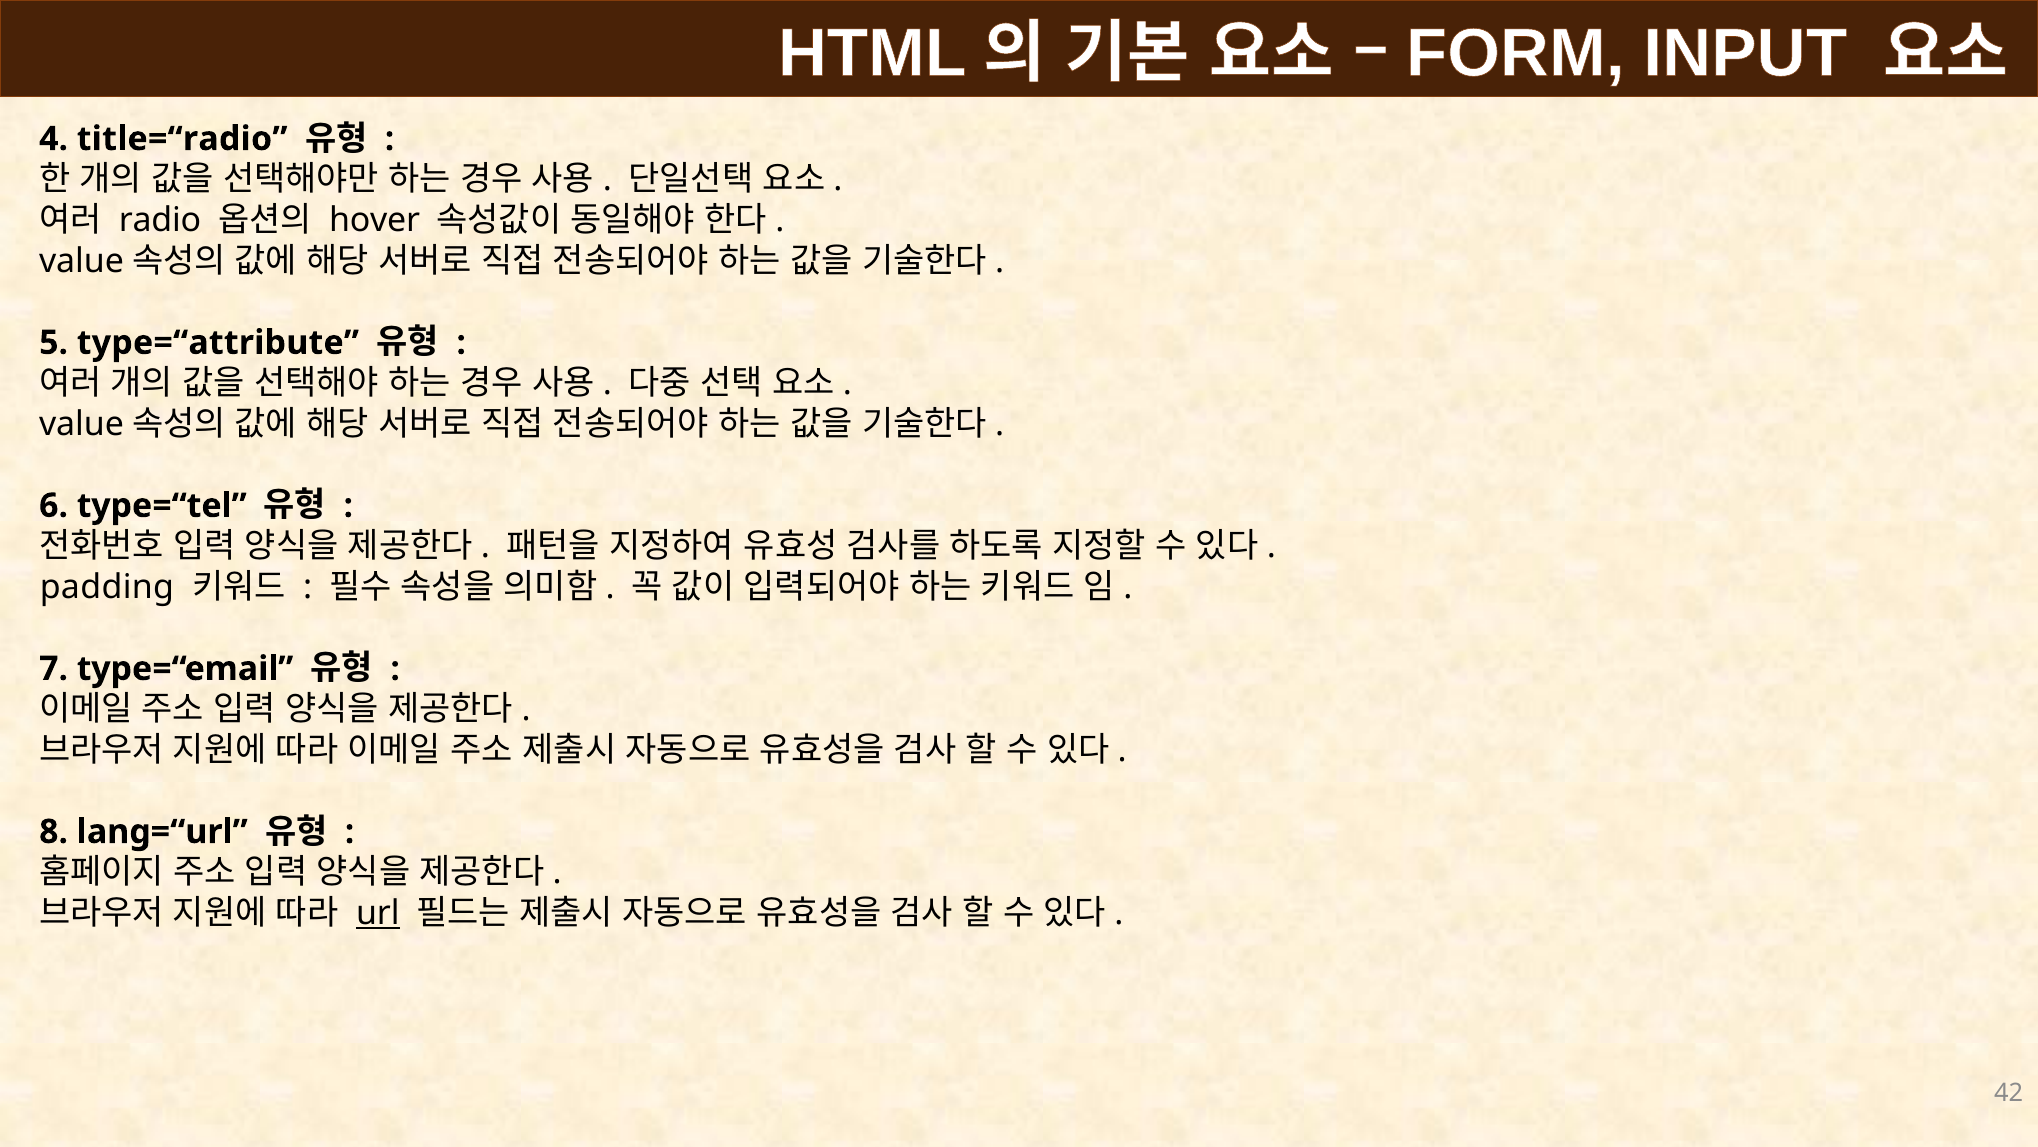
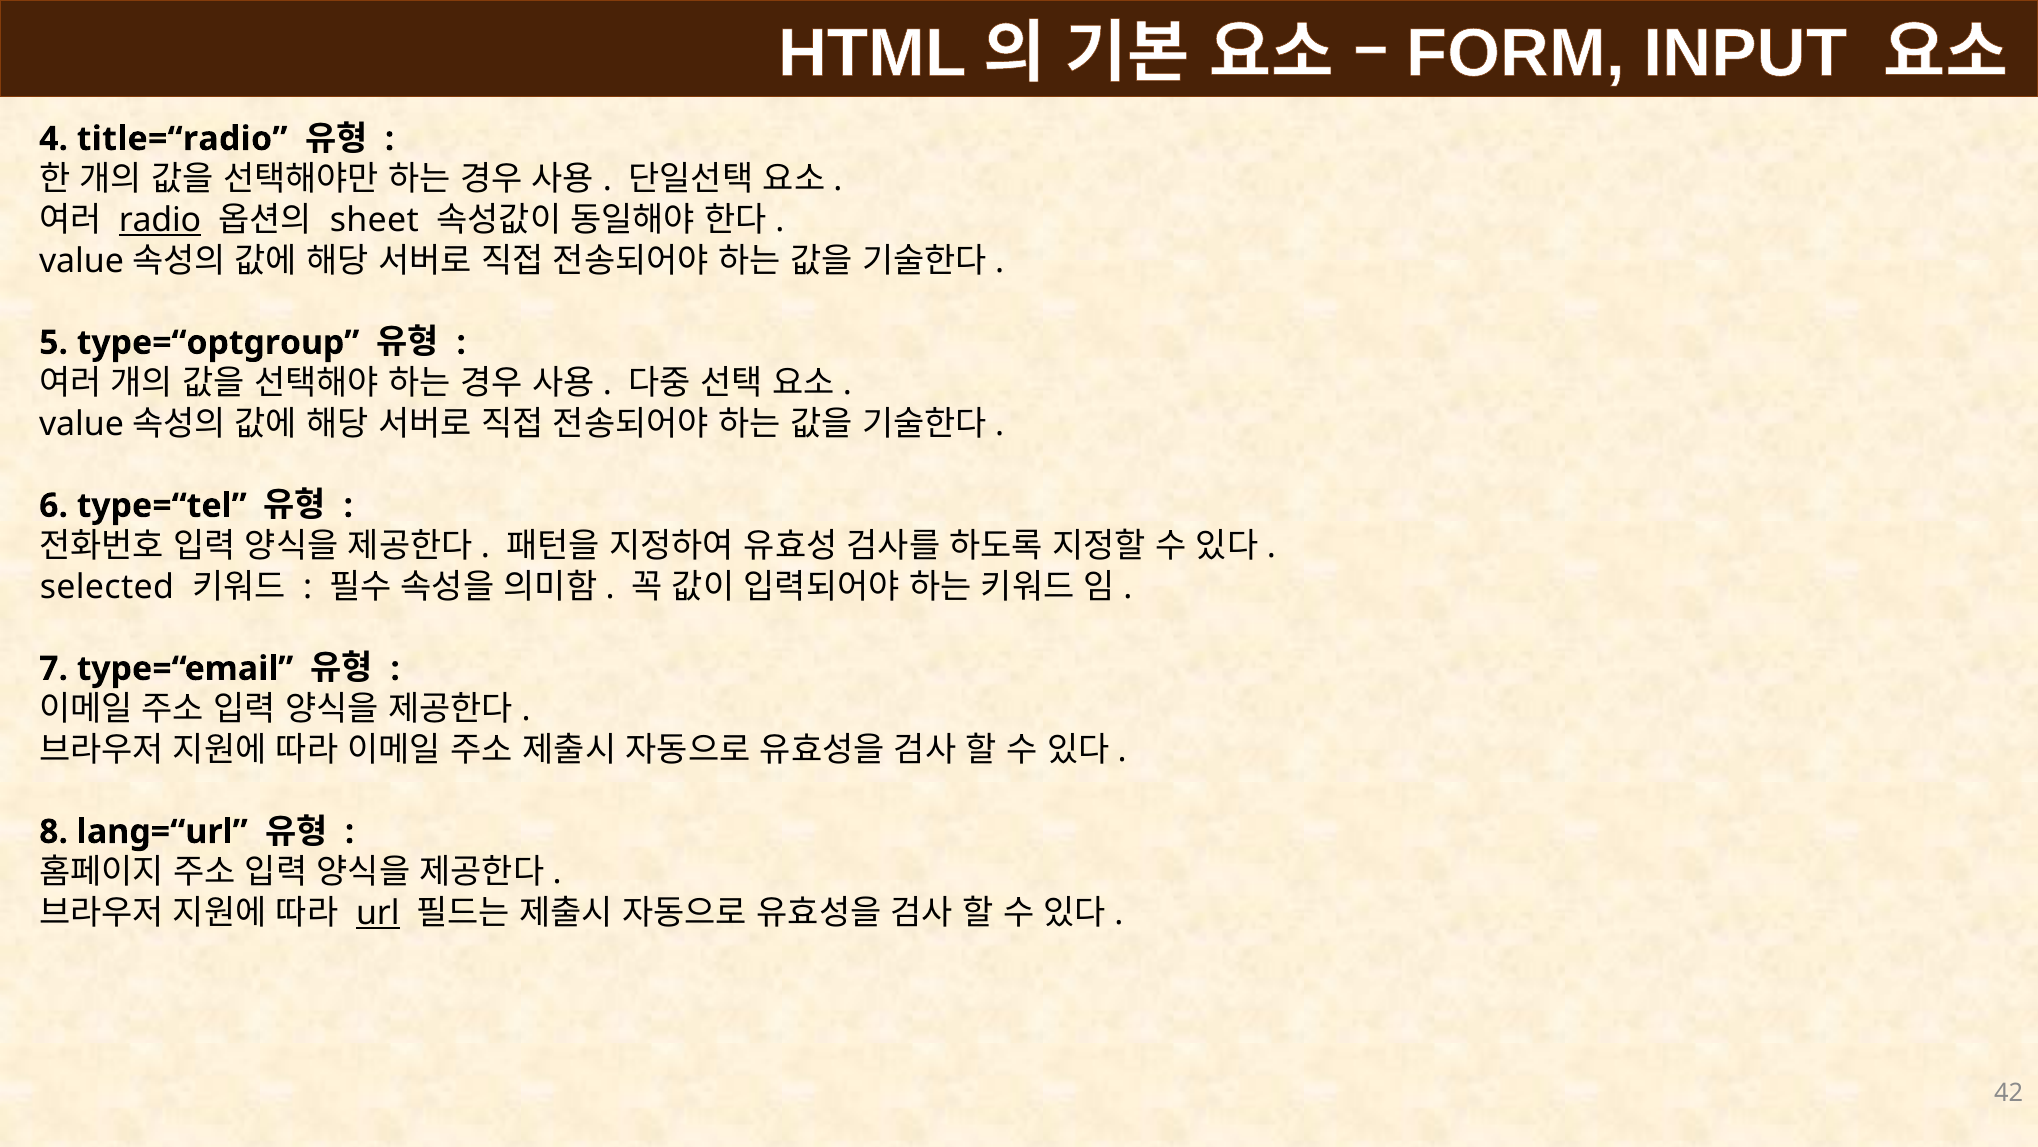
radio underline: none -> present
hover: hover -> sheet
type=“attribute: type=“attribute -> type=“optgroup
padding: padding -> selected
